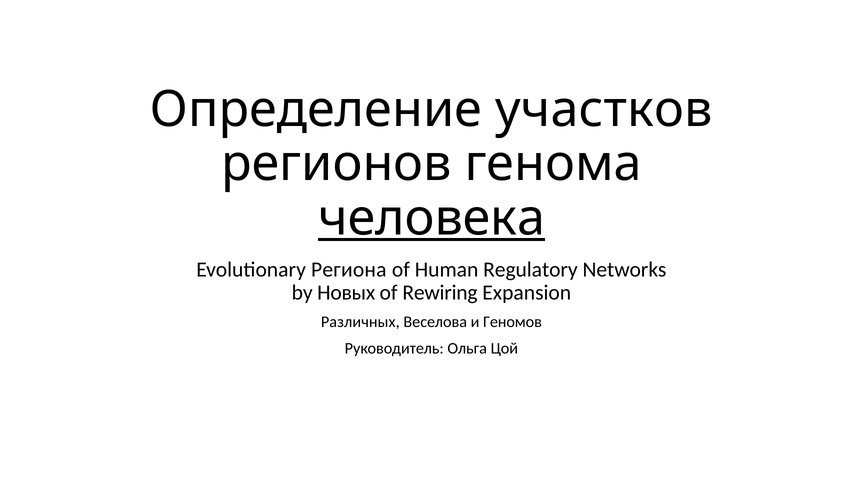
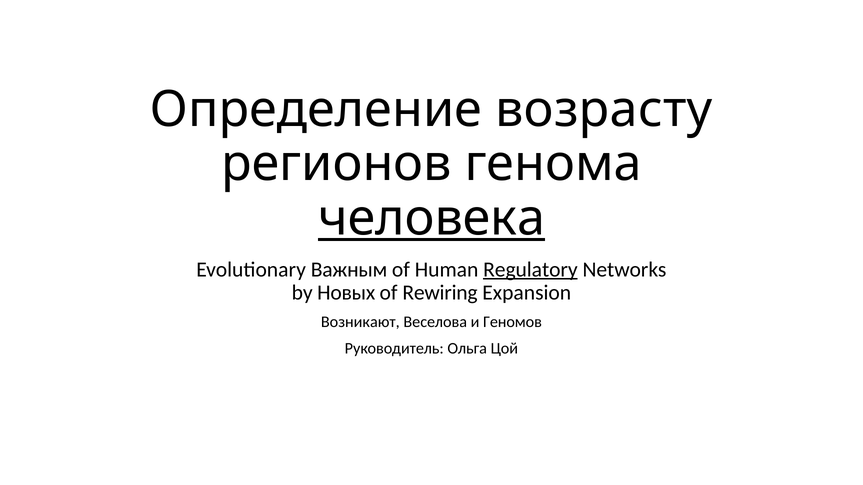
участков: участков -> возрасту
Региона: Региона -> Важным
Regulatory underline: none -> present
Различных: Различных -> Возникают
